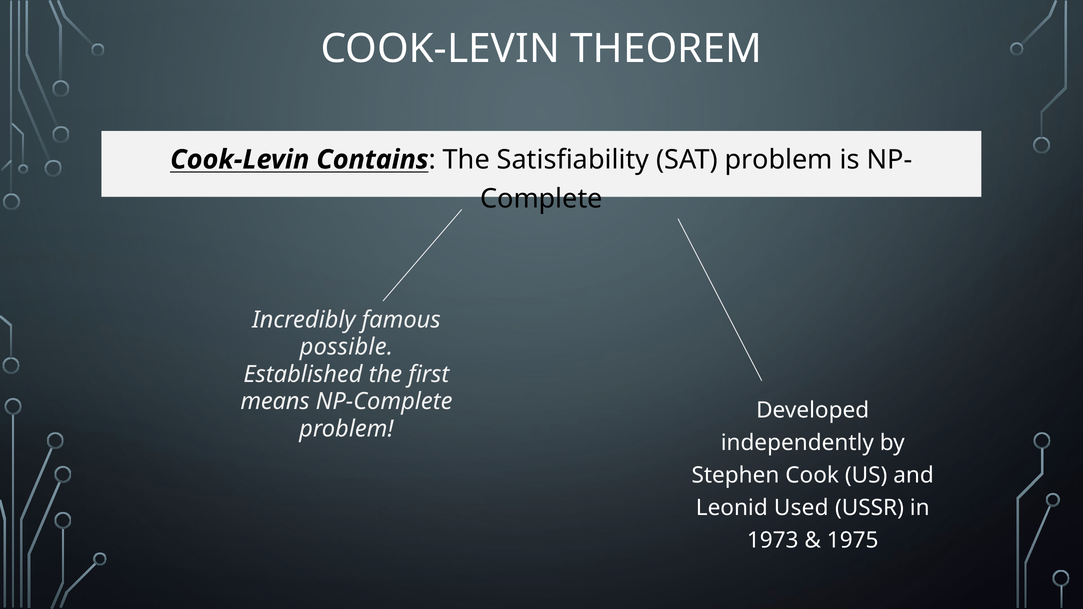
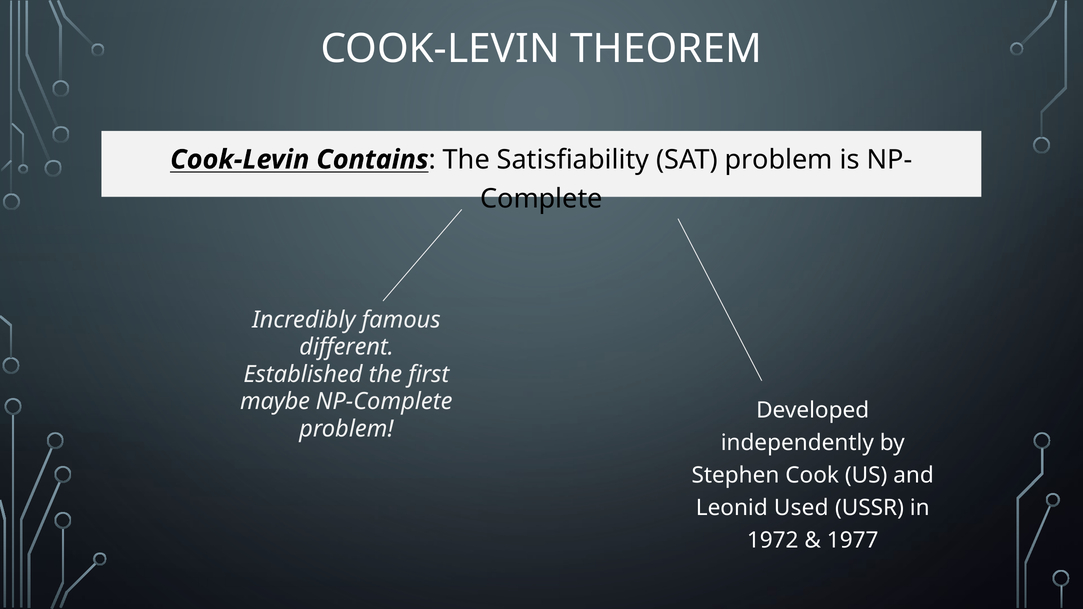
possible: possible -> different
means: means -> maybe
1973: 1973 -> 1972
1975: 1975 -> 1977
